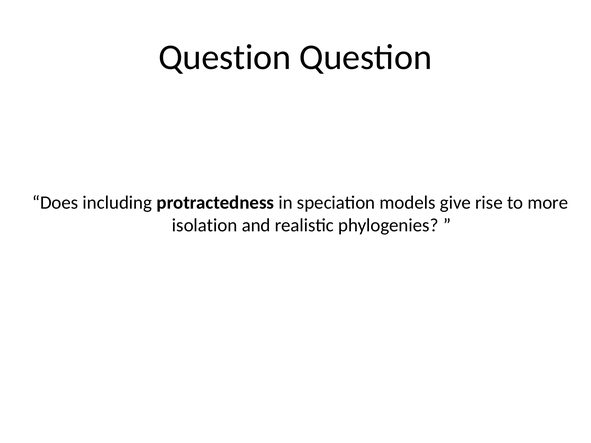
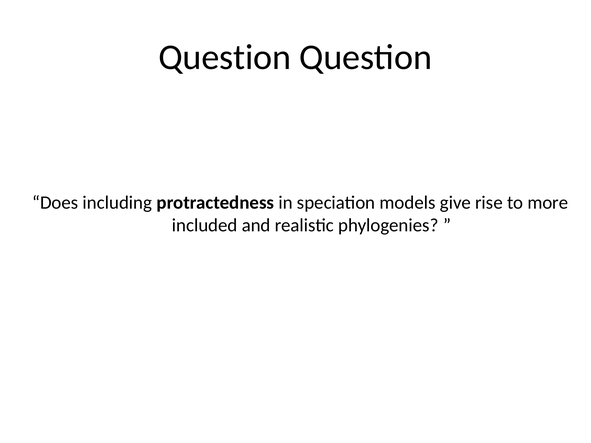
isolation: isolation -> included
